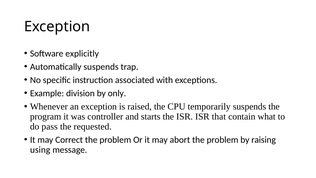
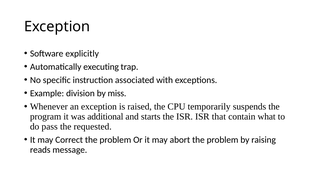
Automatically suspends: suspends -> executing
only: only -> miss
controller: controller -> additional
using: using -> reads
